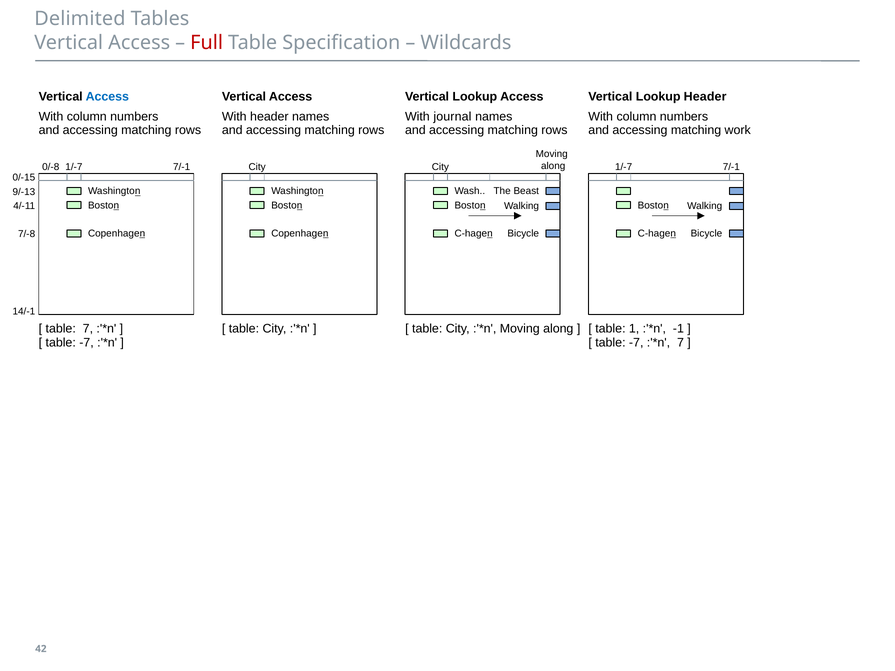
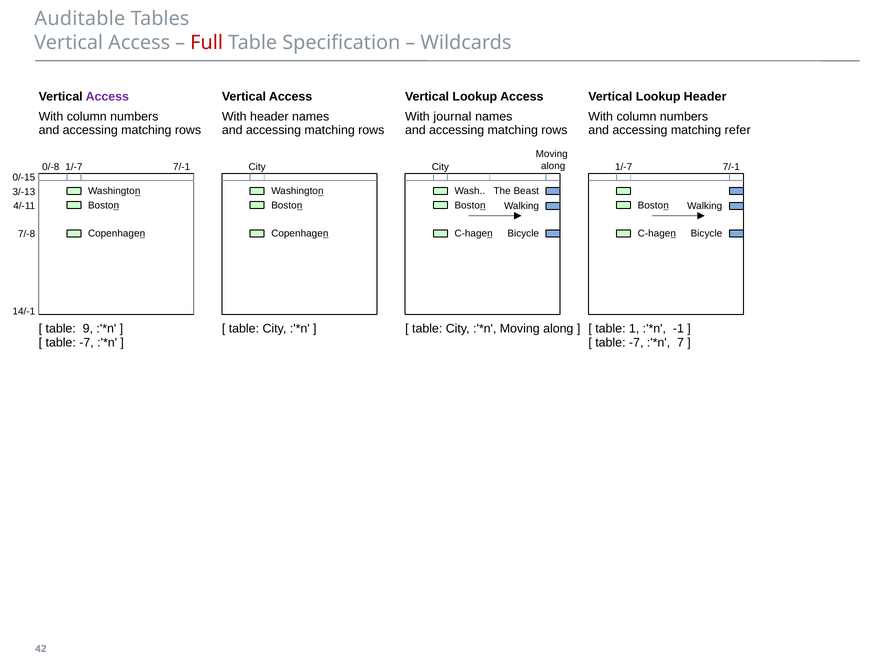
Delimited: Delimited -> Auditable
Access at (107, 97) colour: blue -> purple
work: work -> refer
9/-13: 9/-13 -> 3/-13
table 7: 7 -> 9
